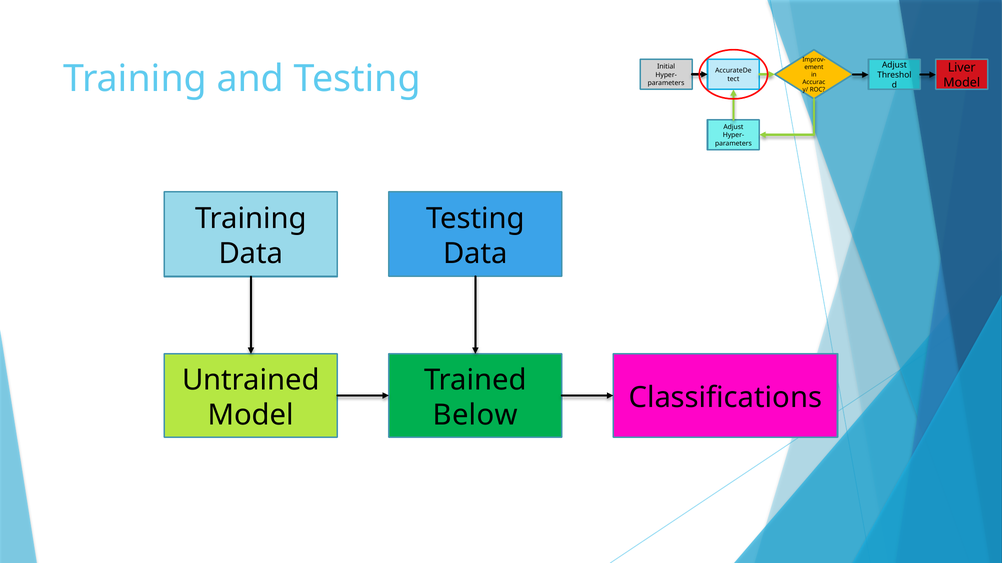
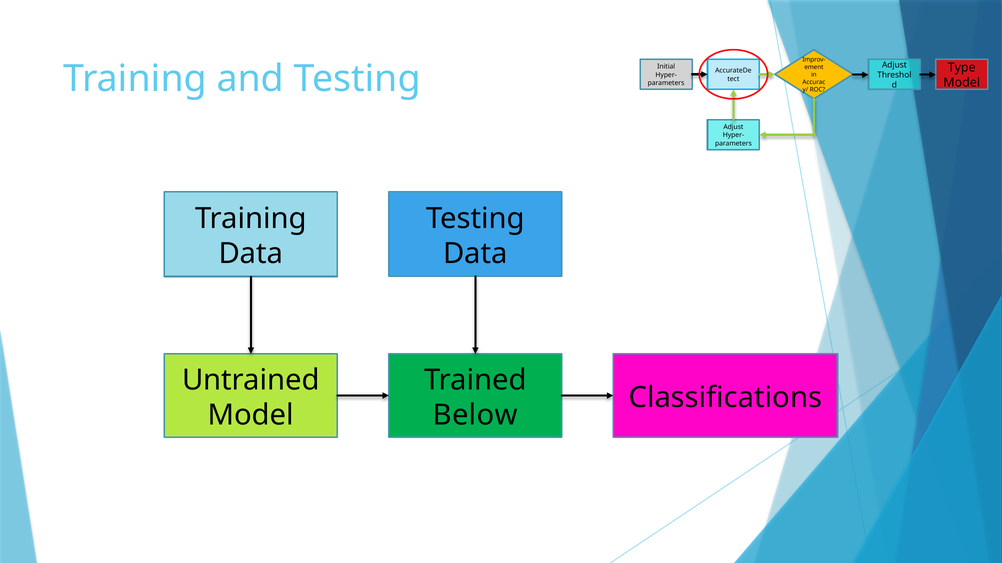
Liver: Liver -> Type
